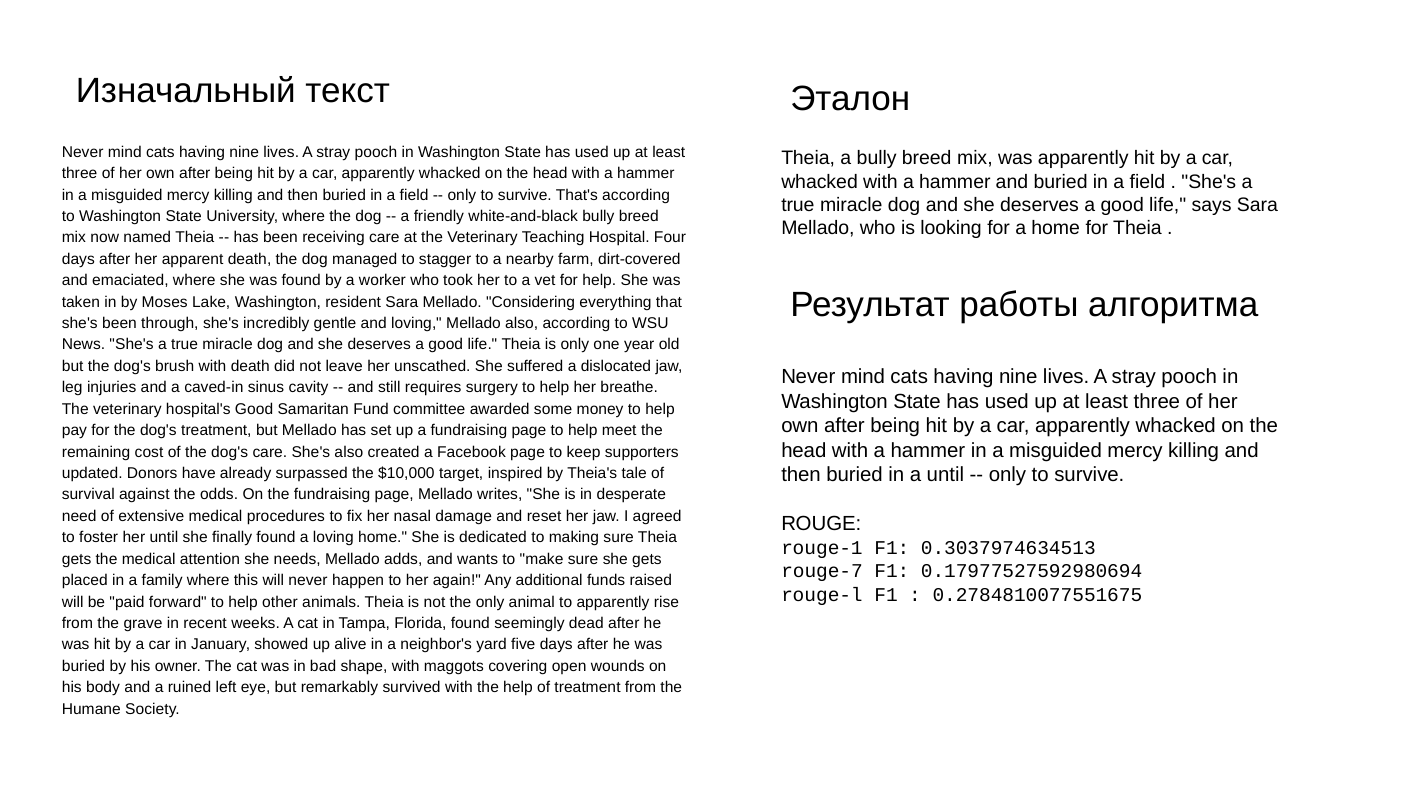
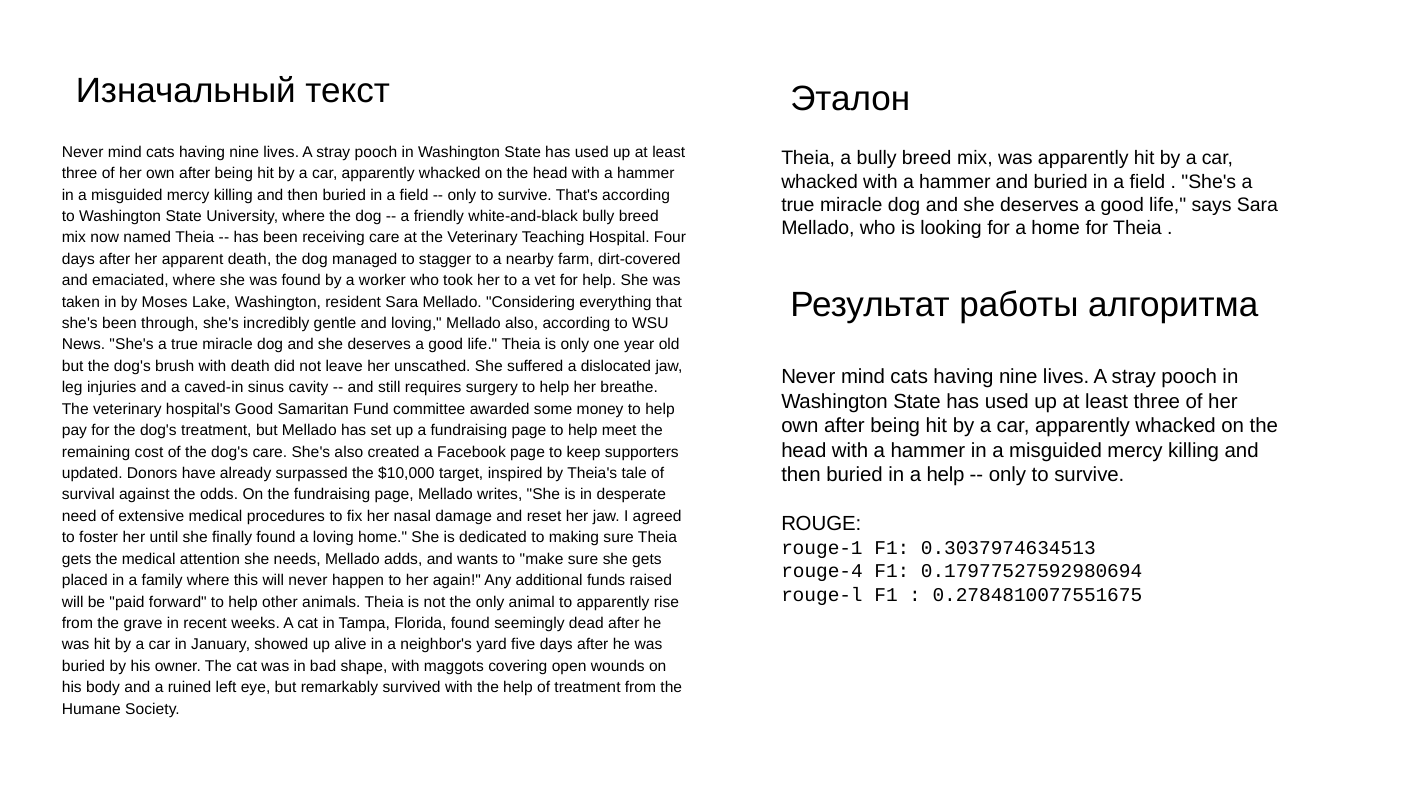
a until: until -> help
rouge-7: rouge-7 -> rouge-4
